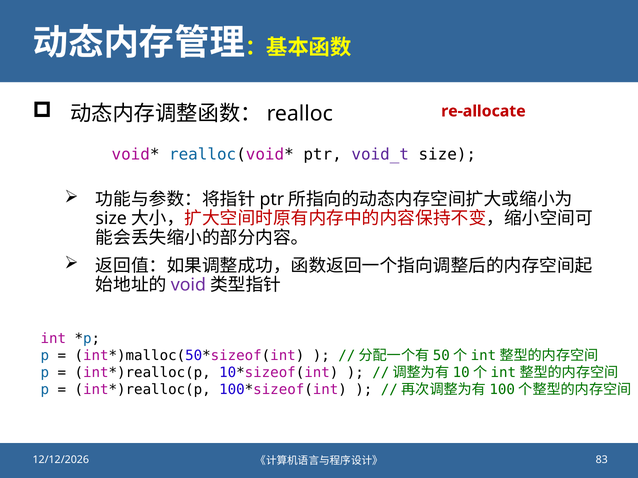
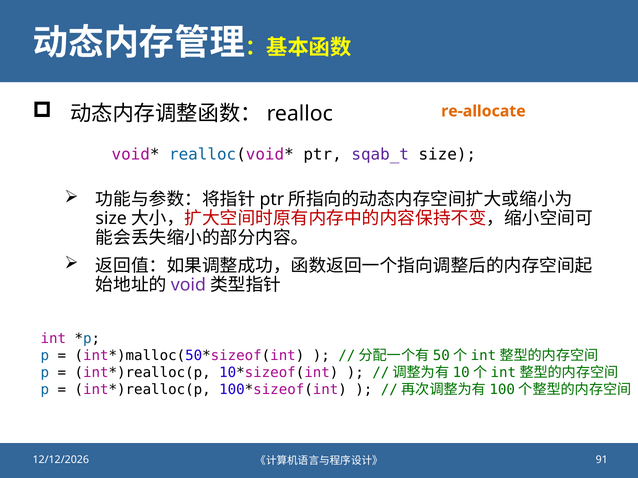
re-allocate colour: red -> orange
void_t: void_t -> sqab_t
83: 83 -> 91
